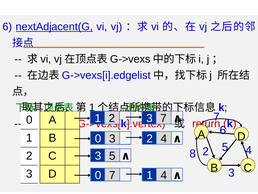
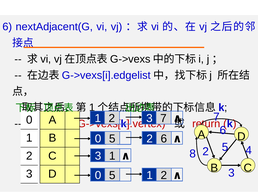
nextAdjacent(G underline: present -> none
2 4: 4 -> 6
3 at (112, 138): 3 -> 5
5 at (112, 156): 5 -> 1
4 at (164, 175): 4 -> 2
7 at (112, 175): 7 -> 5
